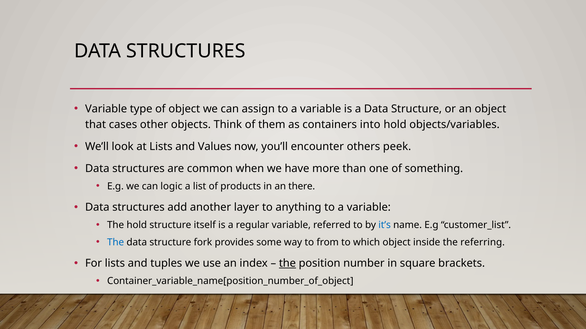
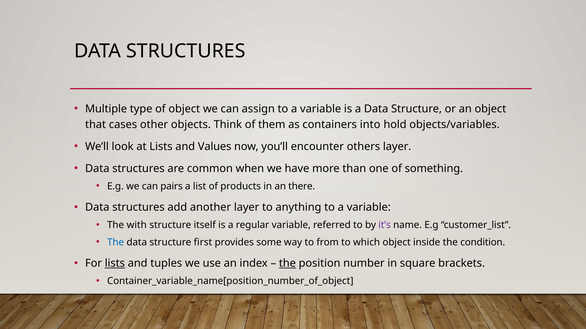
Variable at (106, 109): Variable -> Multiple
others peek: peek -> layer
logic: logic -> pairs
The hold: hold -> with
it’s colour: blue -> purple
fork: fork -> first
referring: referring -> condition
lists at (115, 264) underline: none -> present
